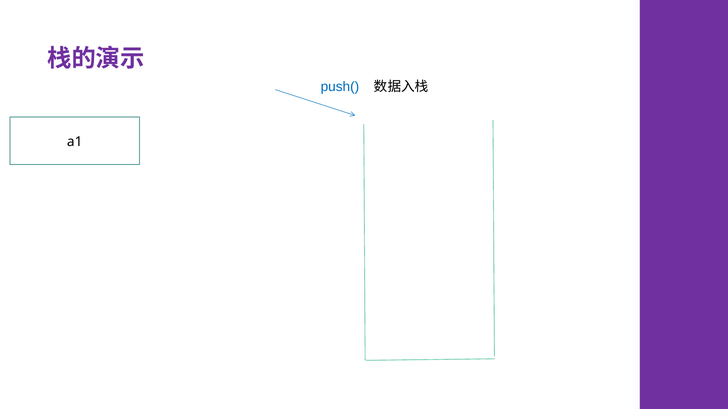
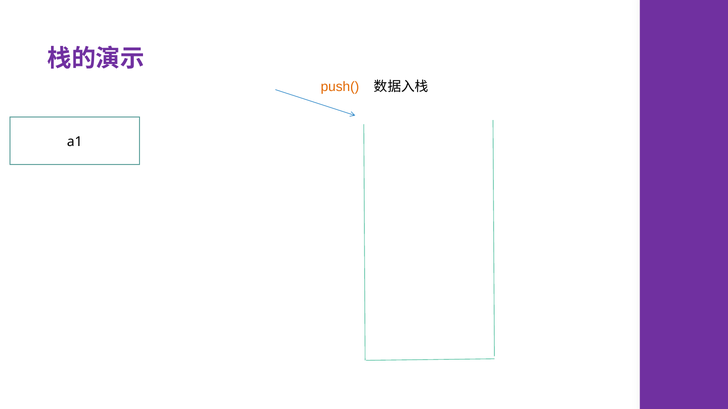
push( colour: blue -> orange
